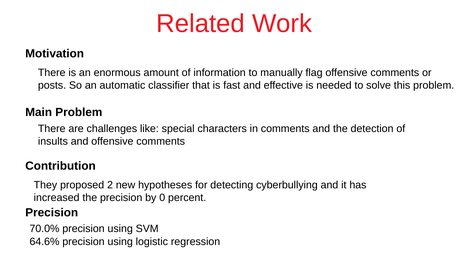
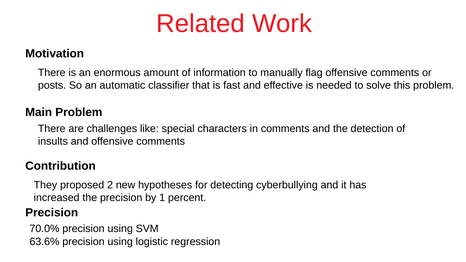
0: 0 -> 1
64.6%: 64.6% -> 63.6%
